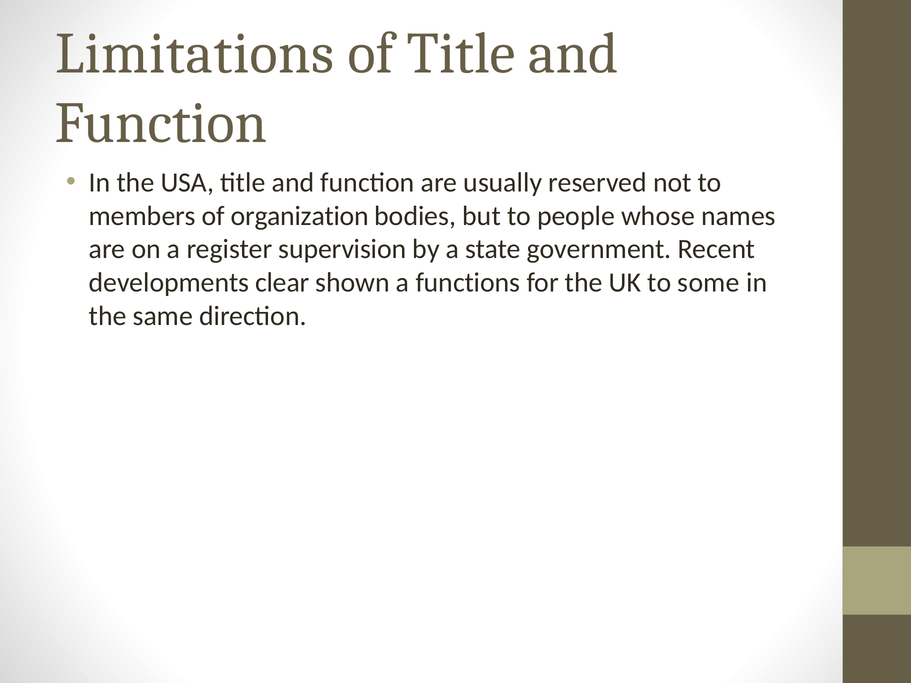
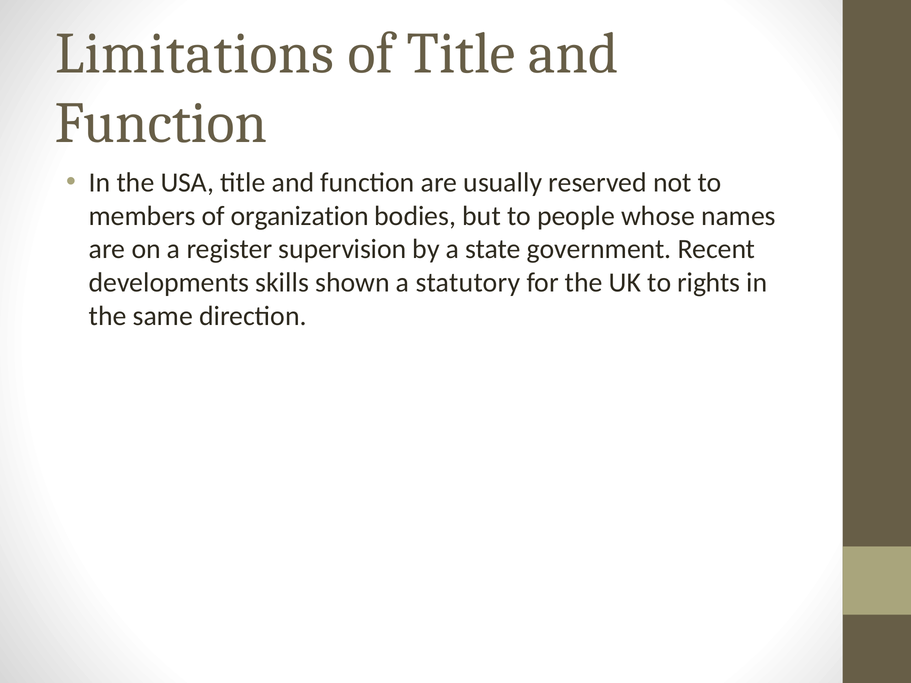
clear: clear -> skills
functions: functions -> statutory
some: some -> rights
